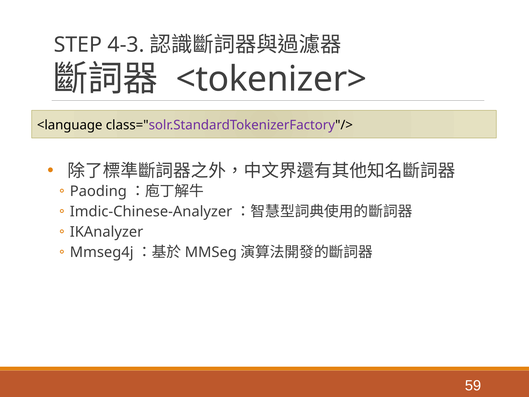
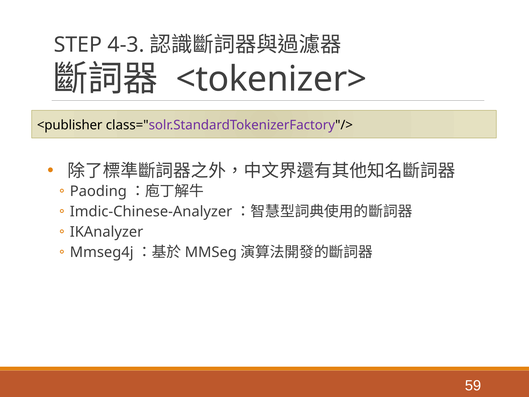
<language: <language -> <publisher
